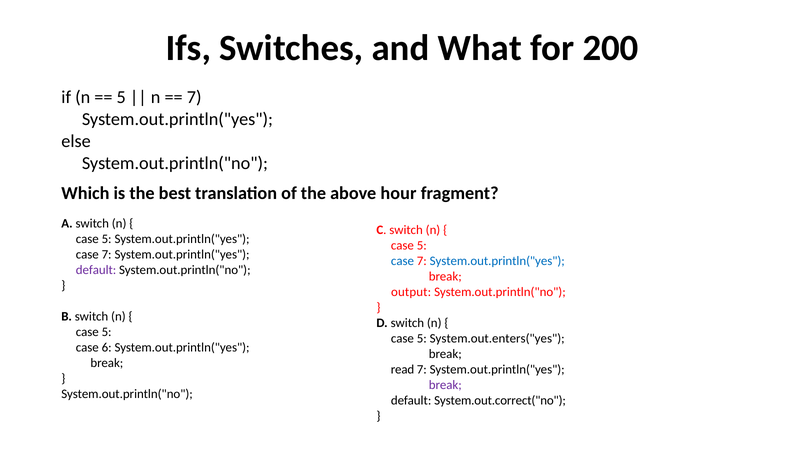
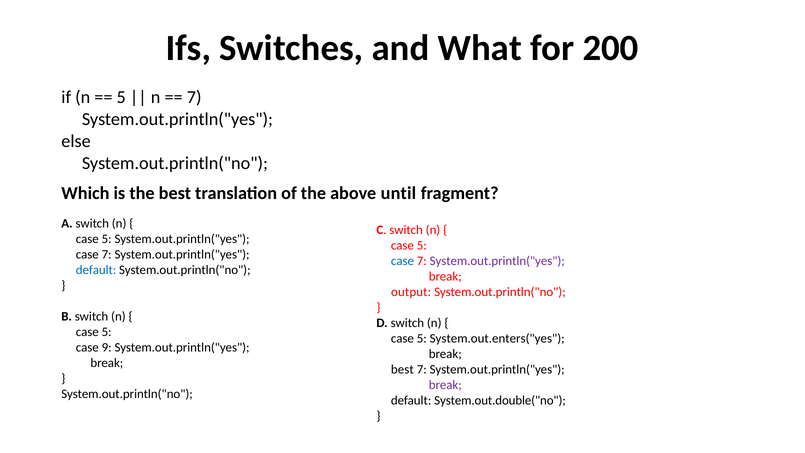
hour: hour -> until
System.out.println("yes at (497, 261) colour: blue -> purple
default at (96, 270) colour: purple -> blue
6: 6 -> 9
read at (402, 369): read -> best
System.out.correct("no: System.out.correct("no -> System.out.double("no
